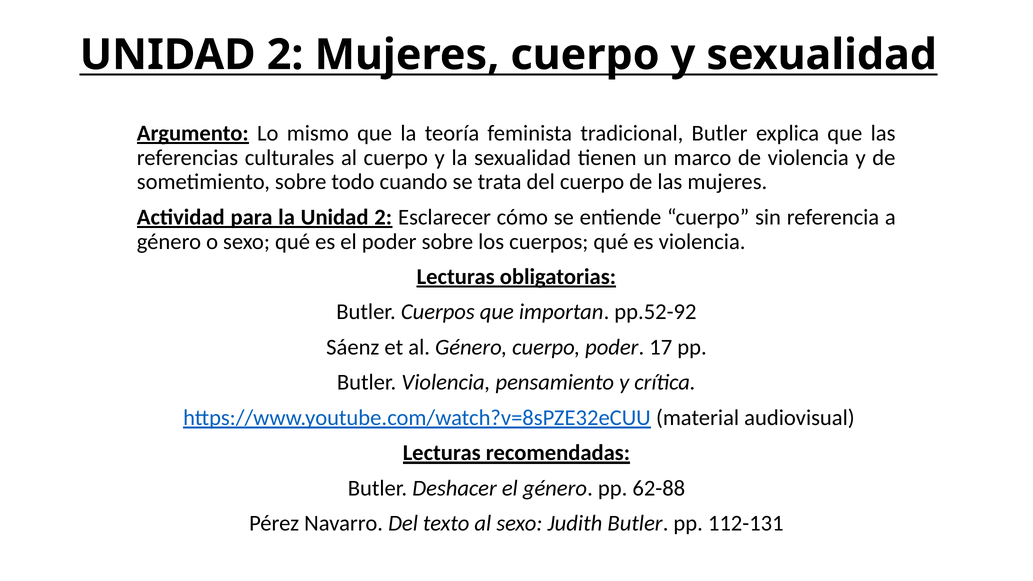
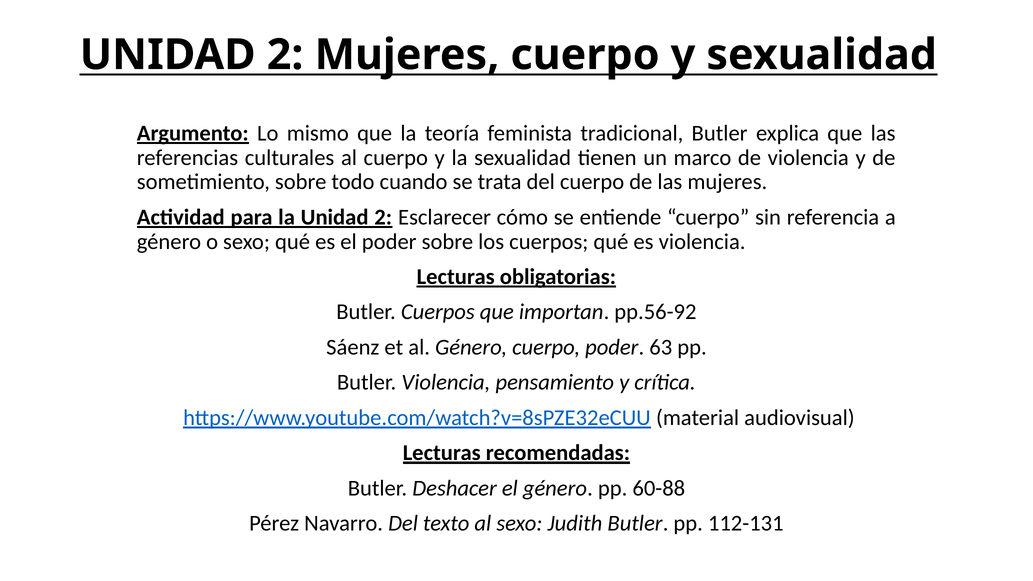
pp.52-92: pp.52-92 -> pp.56-92
17: 17 -> 63
62-88: 62-88 -> 60-88
